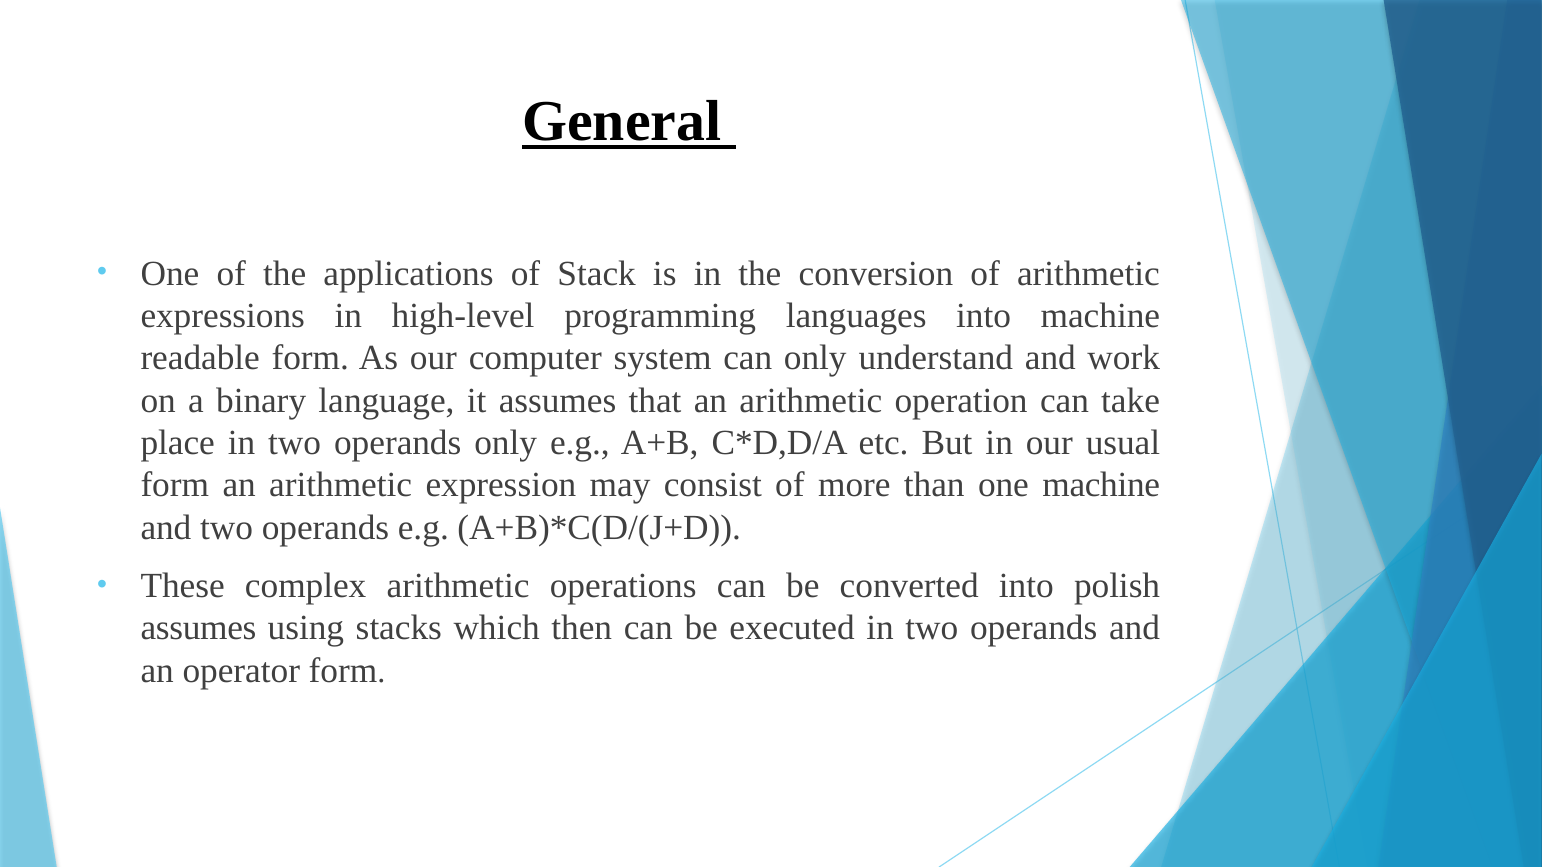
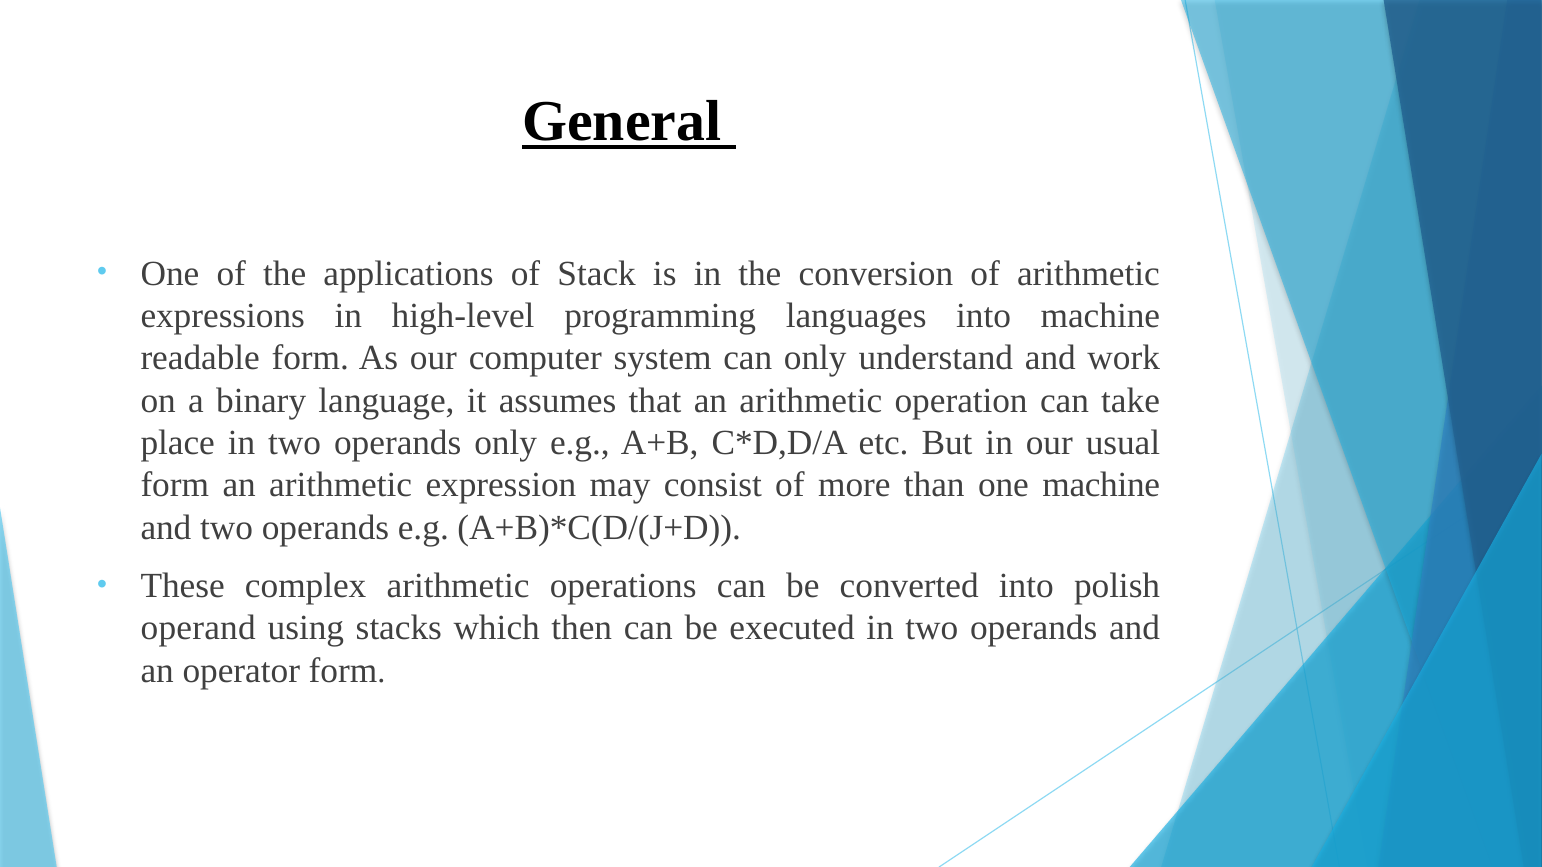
assumes at (198, 628): assumes -> operand
